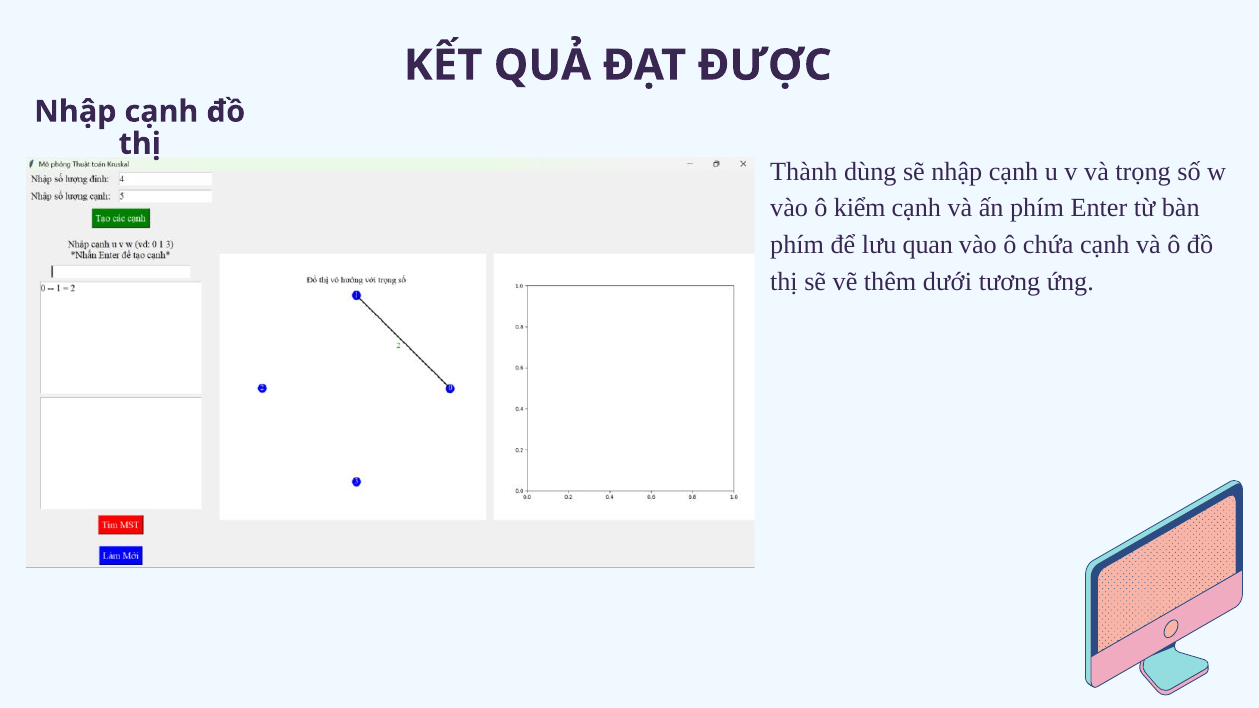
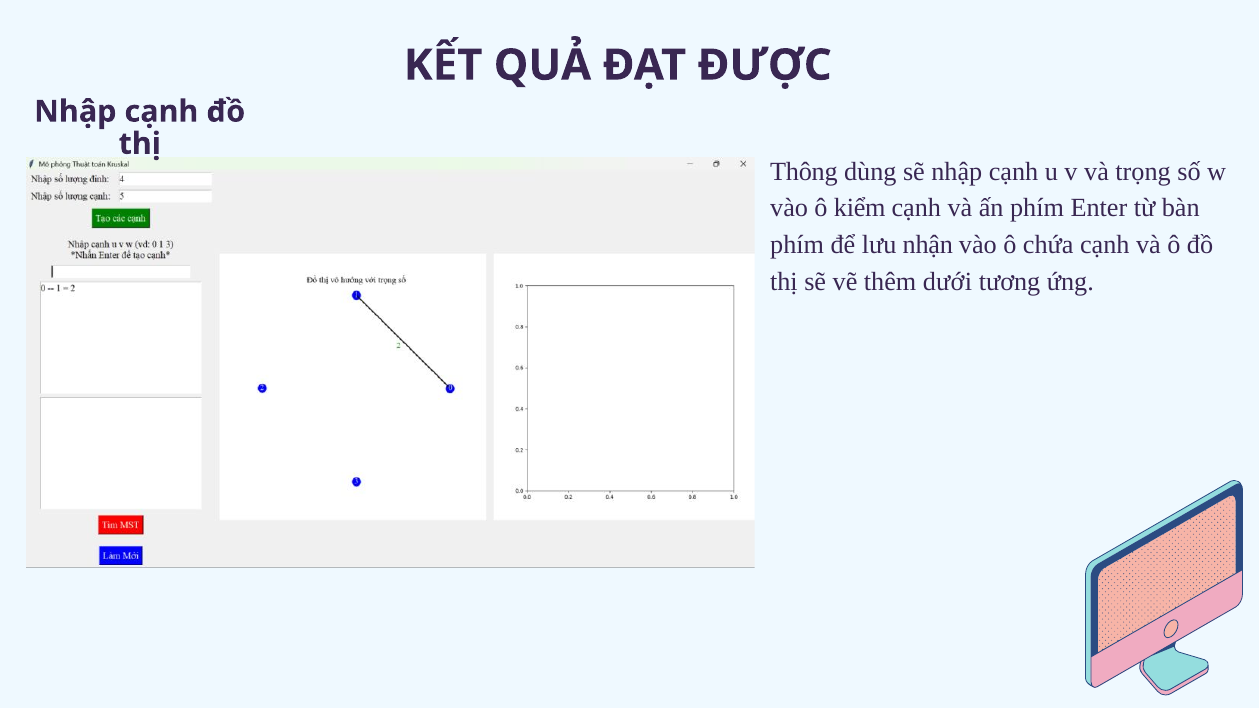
Thành: Thành -> Thông
quan: quan -> nhận
